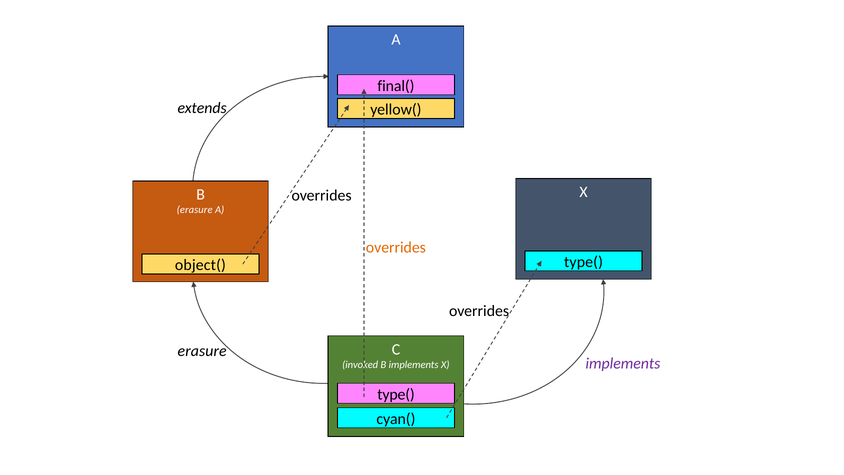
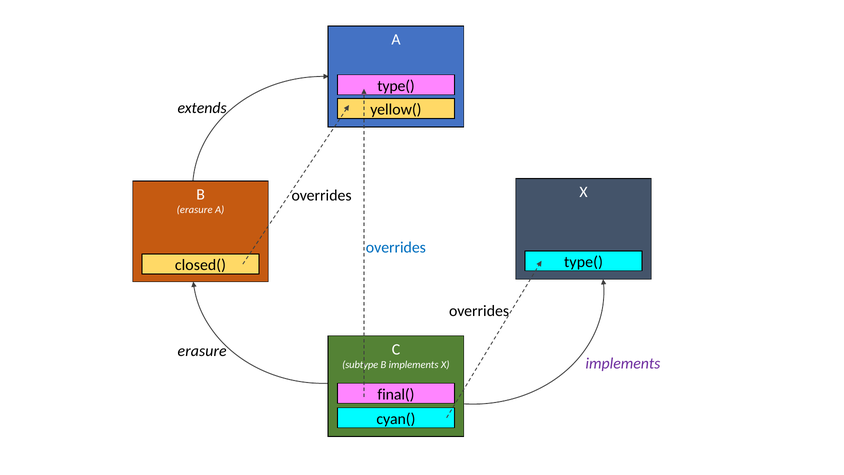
final( at (396, 86): final( -> type(
overrides at (396, 248) colour: orange -> blue
object(: object( -> closed(
invoked: invoked -> subtype
type( at (396, 394): type( -> final(
